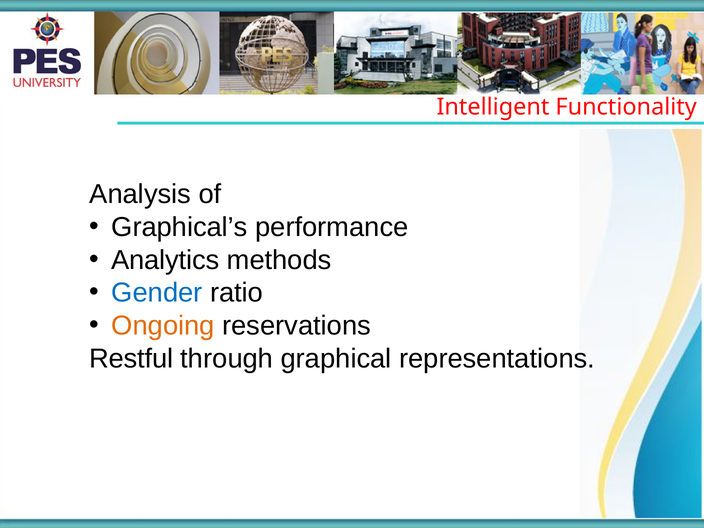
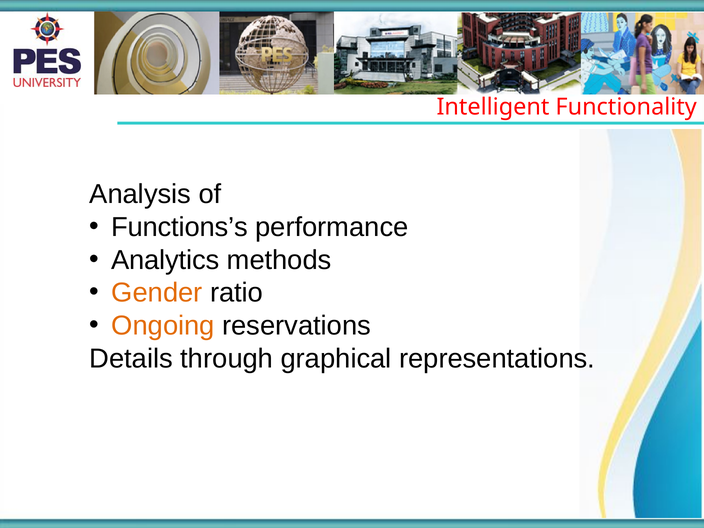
Graphical’s: Graphical’s -> Functions’s
Gender colour: blue -> orange
Restful: Restful -> Details
